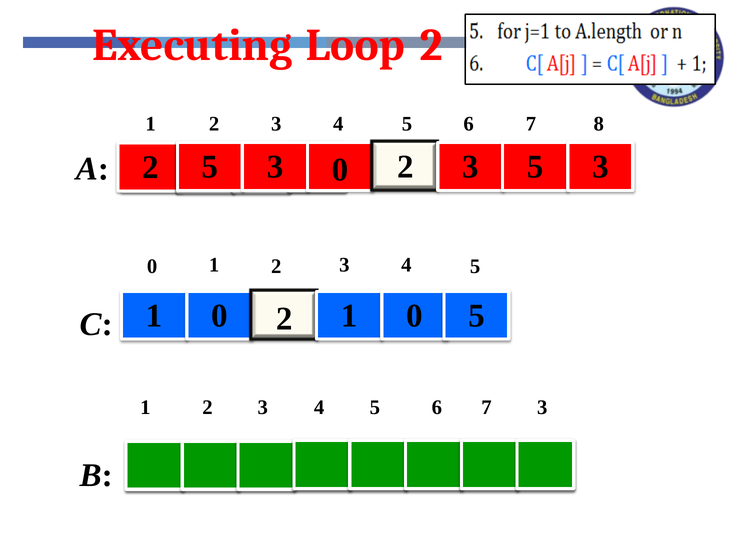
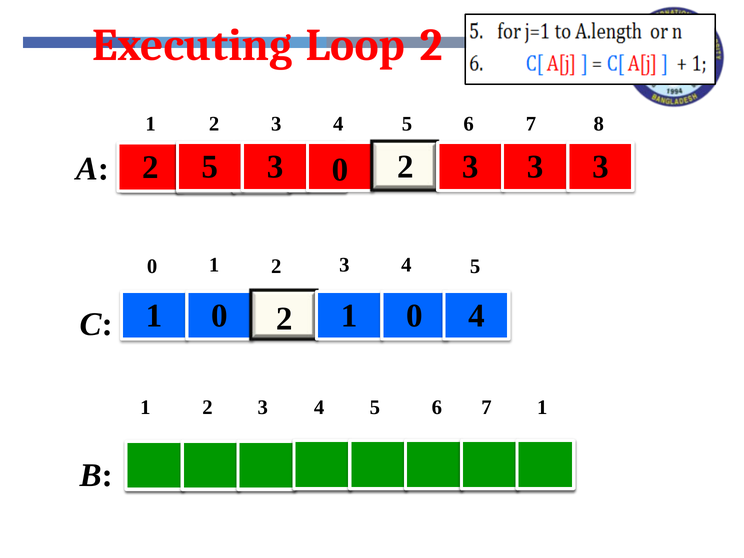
5 at (535, 167): 5 -> 3
0 5: 5 -> 4
7 3: 3 -> 1
